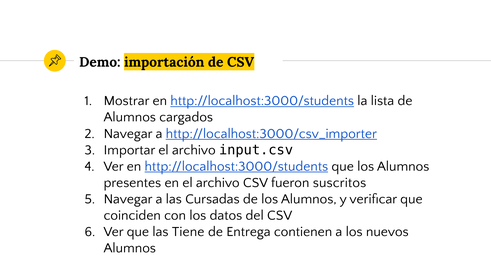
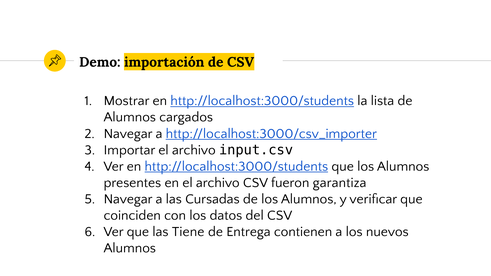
suscritos: suscritos -> garantiza
